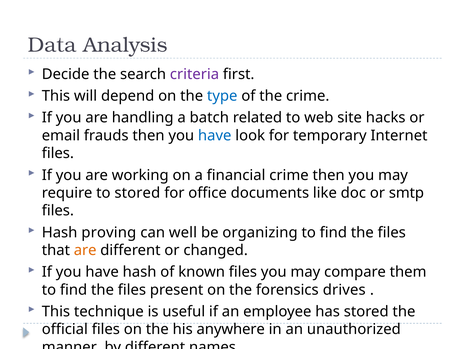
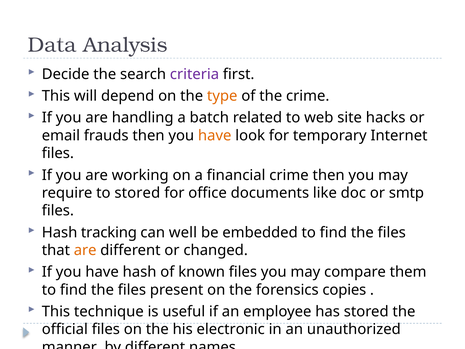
type colour: blue -> orange
have at (215, 135) colour: blue -> orange
proving: proving -> tracking
organizing: organizing -> embedded
drives: drives -> copies
anywhere: anywhere -> electronic
